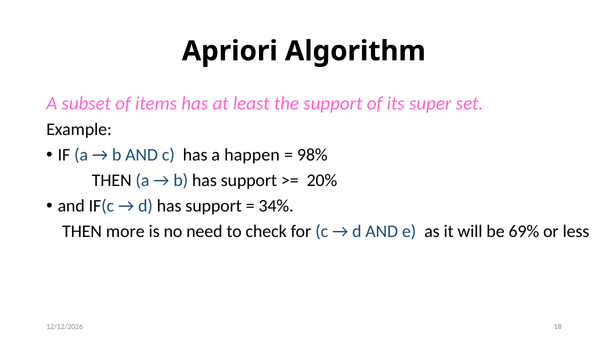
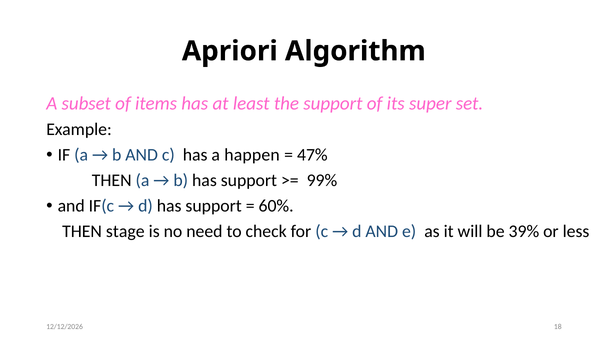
98%: 98% -> 47%
20%: 20% -> 99%
34%: 34% -> 60%
more: more -> stage
69%: 69% -> 39%
